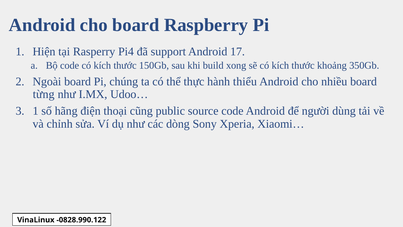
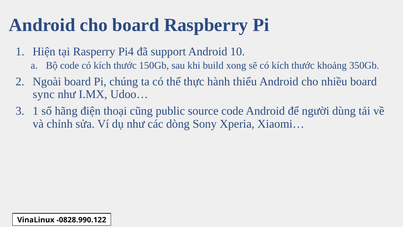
17: 17 -> 10
từng: từng -> sync
